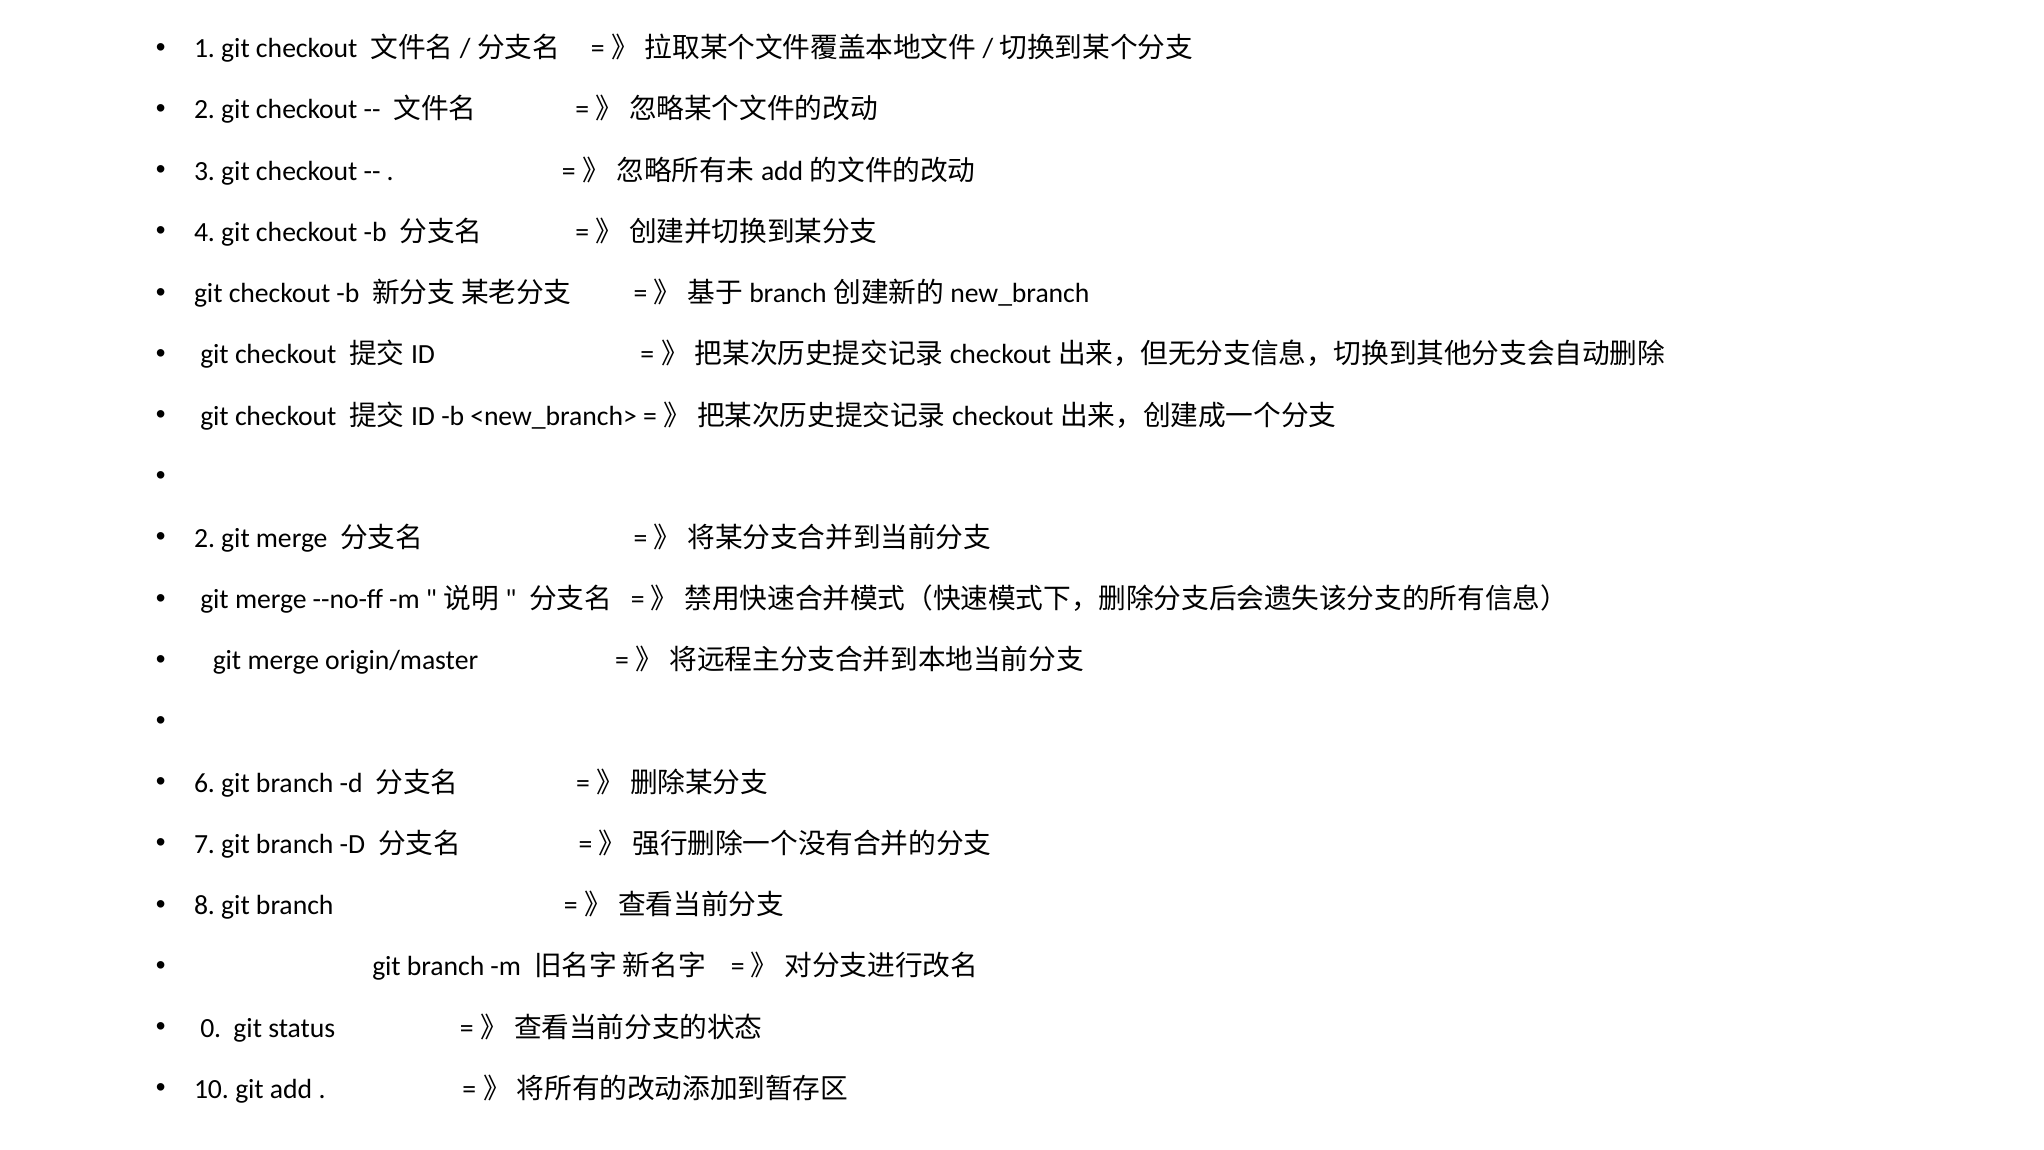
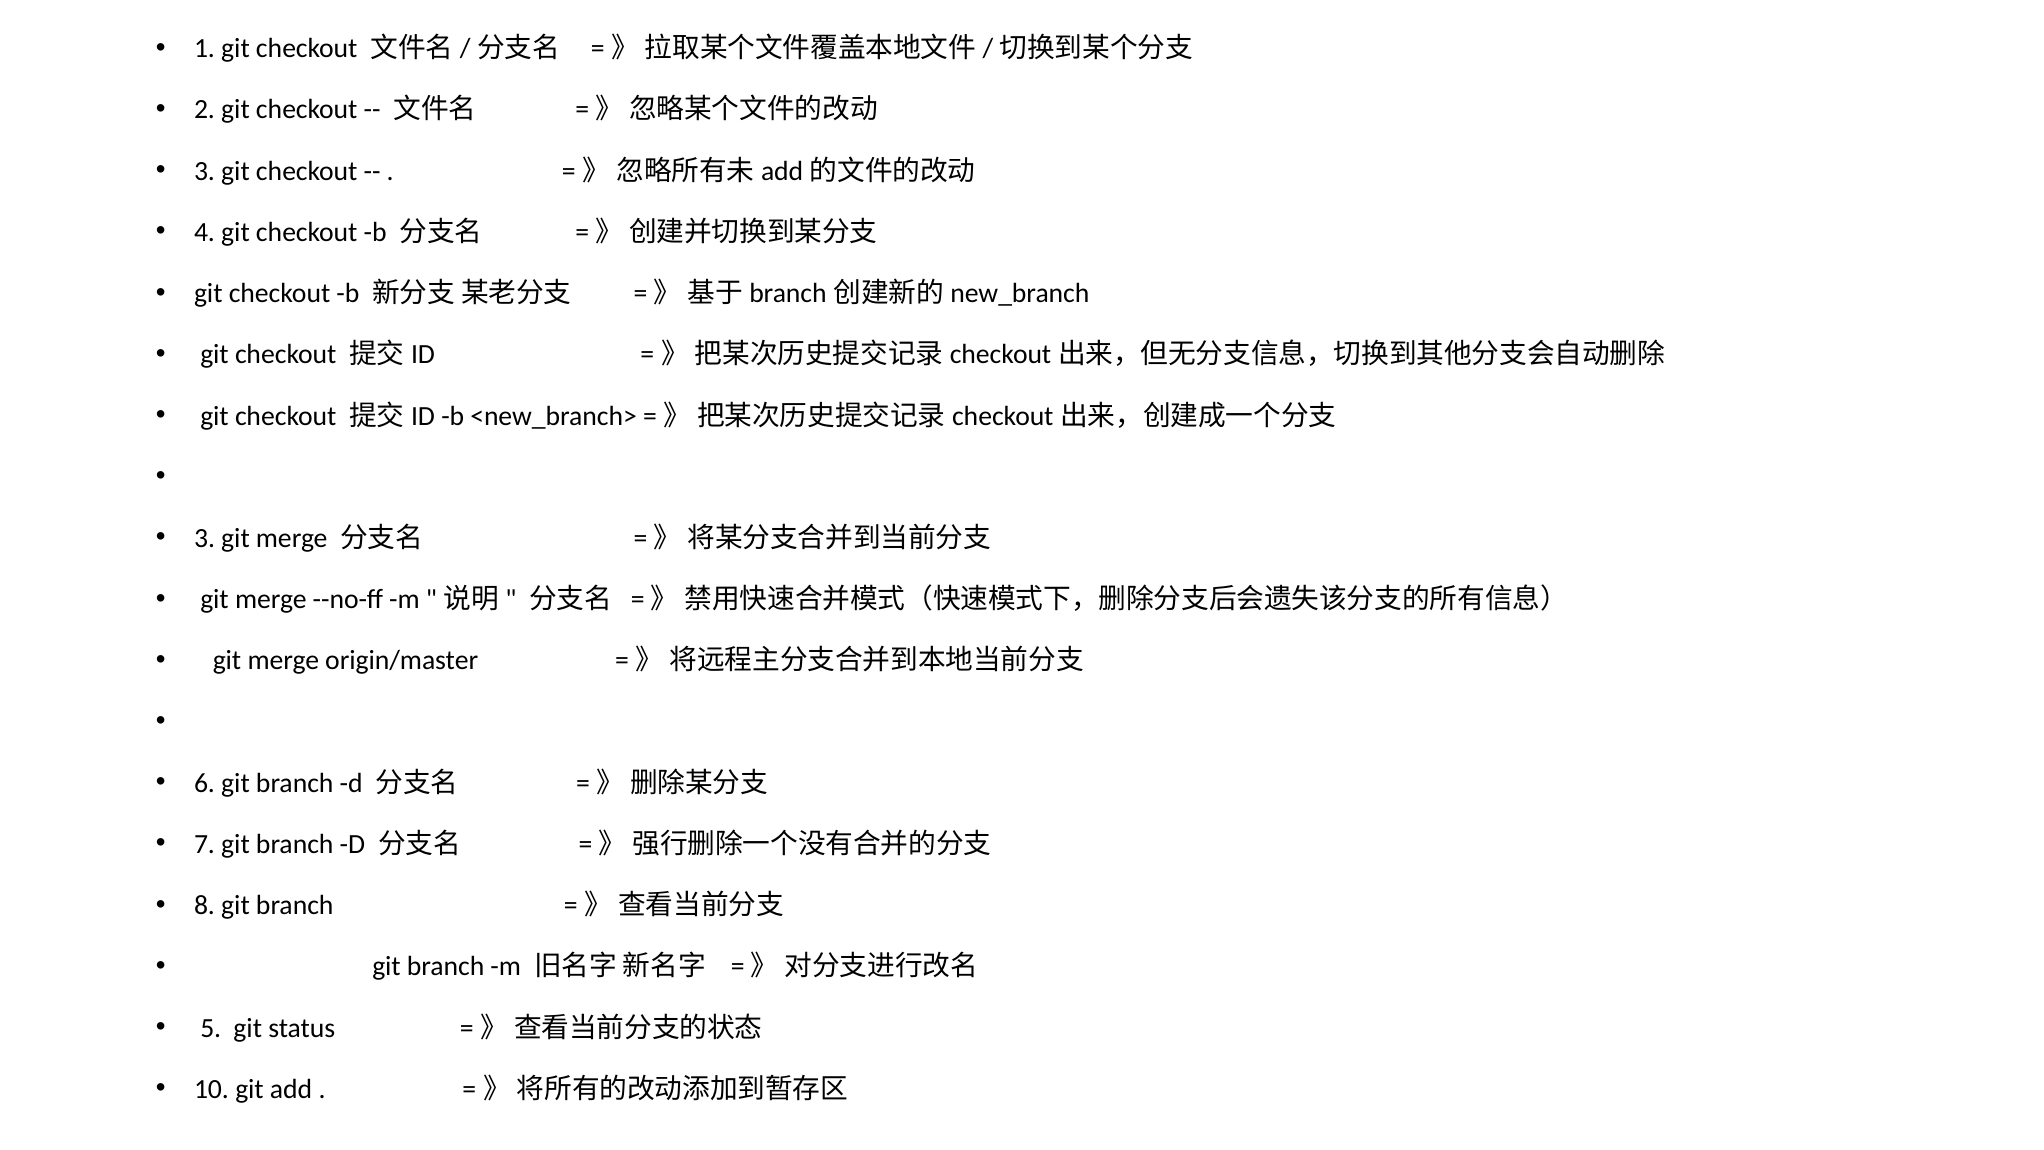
2 at (205, 538): 2 -> 3
0: 0 -> 5
